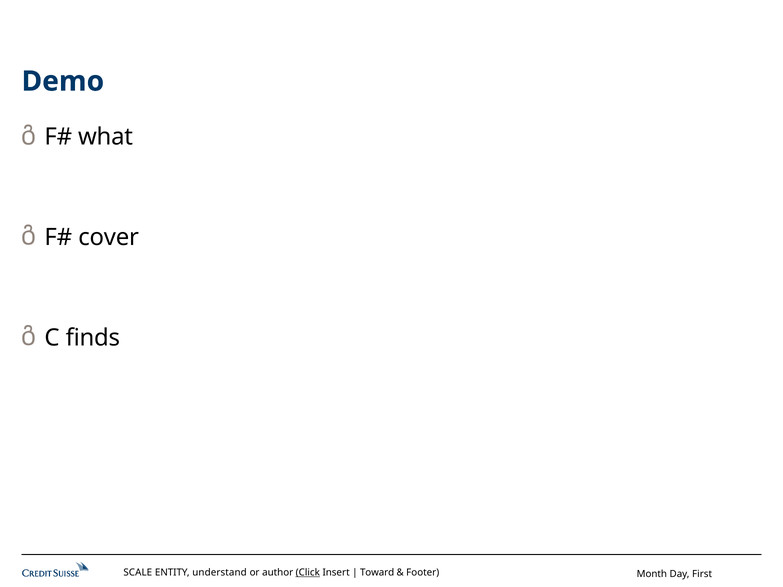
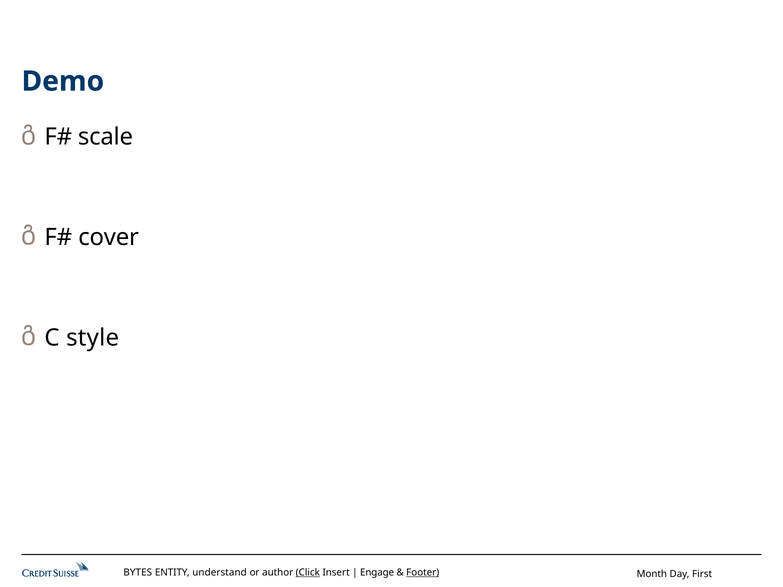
what: what -> scale
finds: finds -> style
SCALE: SCALE -> BYTES
Toward: Toward -> Engage
Footer underline: none -> present
